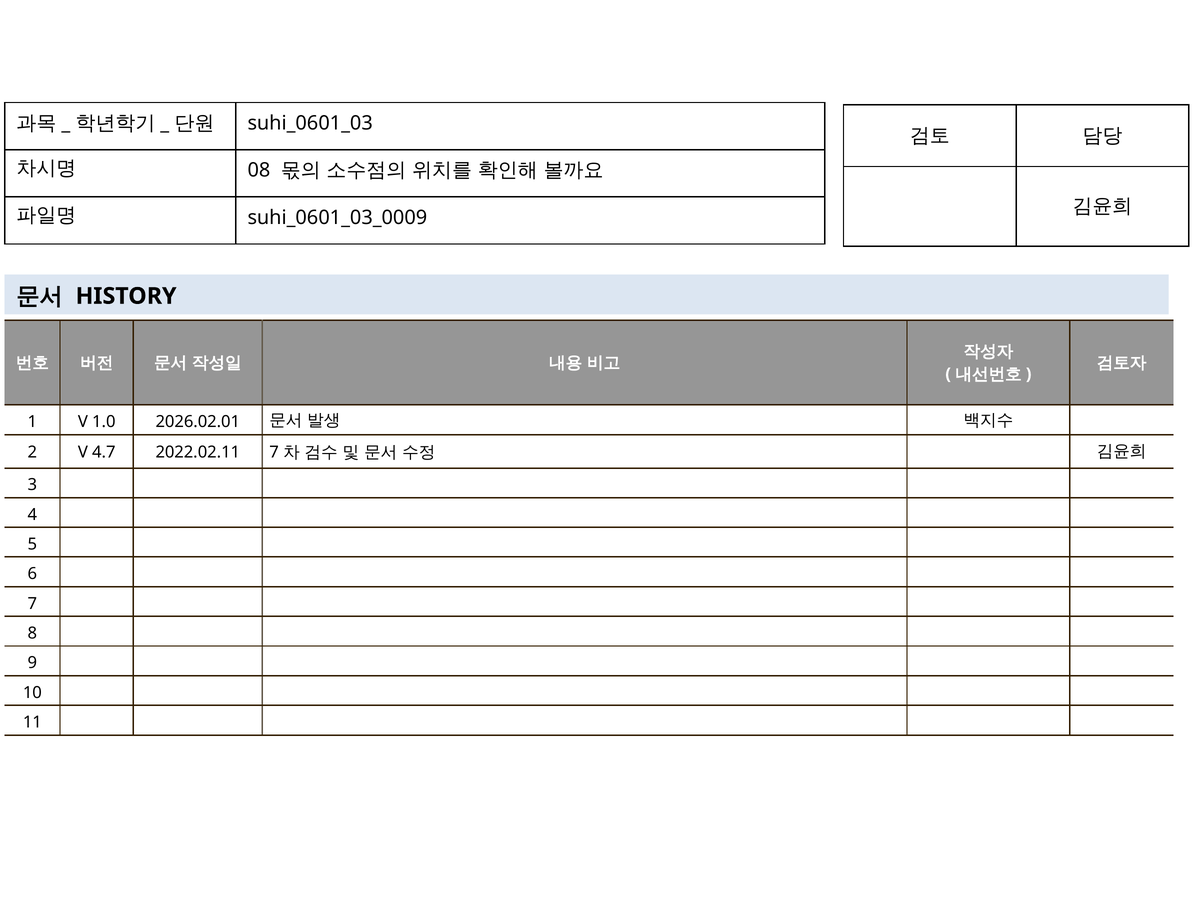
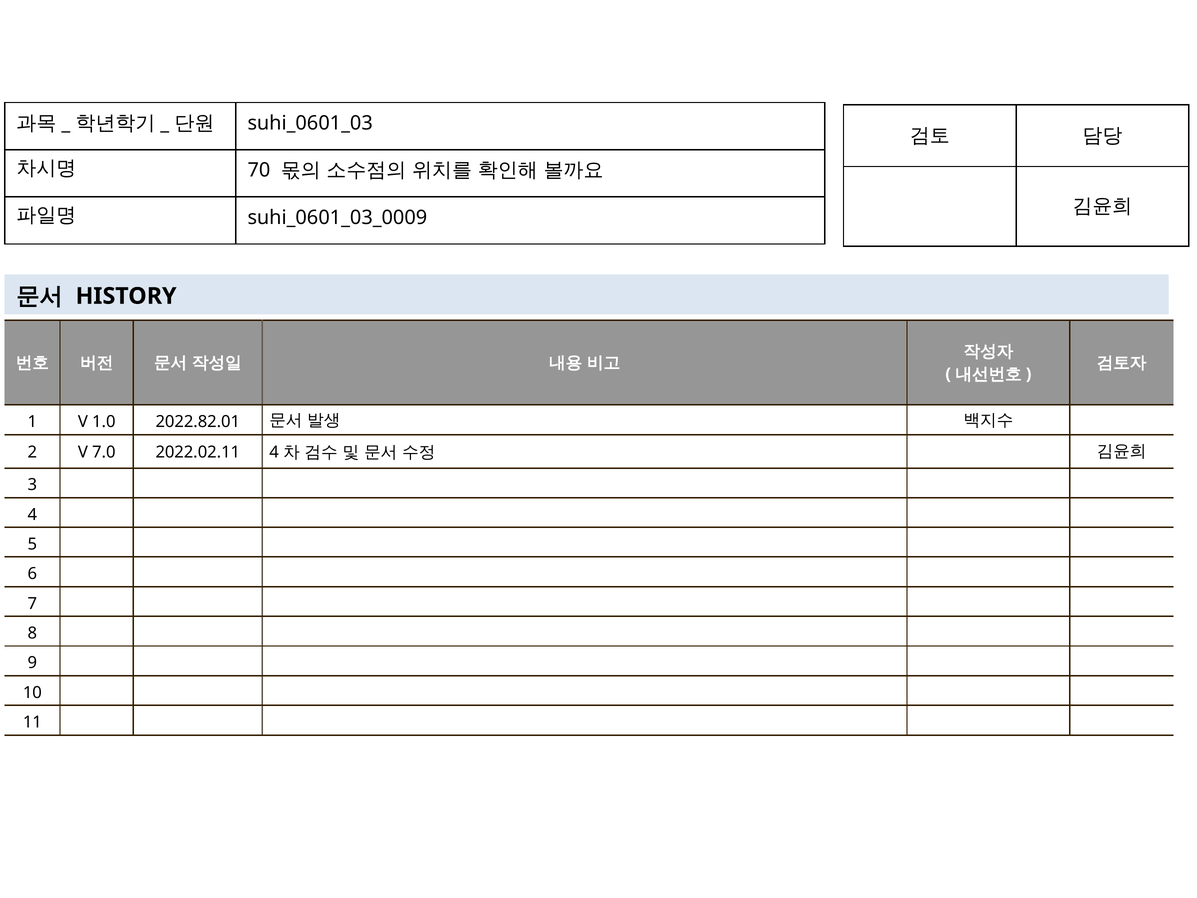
08: 08 -> 70
2026.02.01: 2026.02.01 -> 2022.82.01
4.7: 4.7 -> 7.0
2022.02.11 7: 7 -> 4
